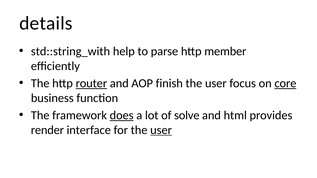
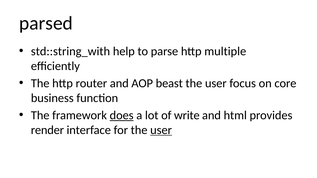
details: details -> parsed
member: member -> multiple
router underline: present -> none
finish: finish -> beast
core underline: present -> none
solve: solve -> write
